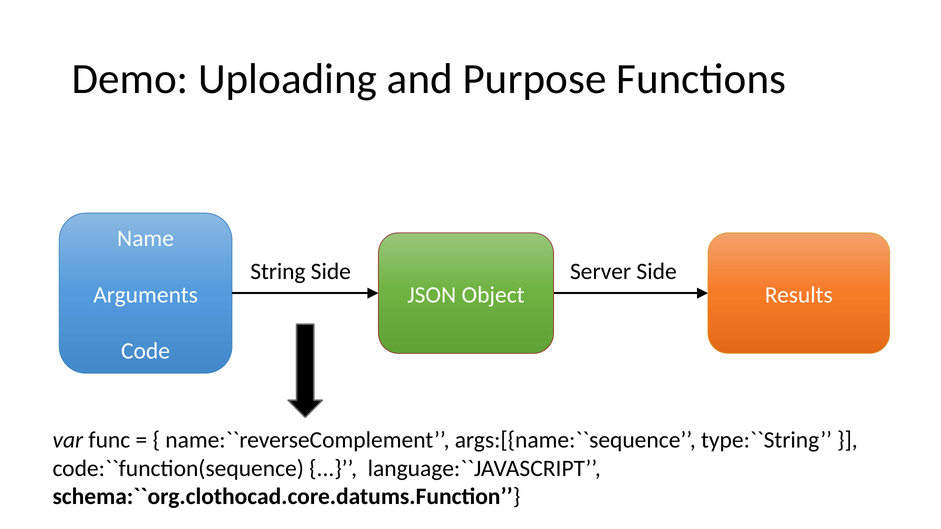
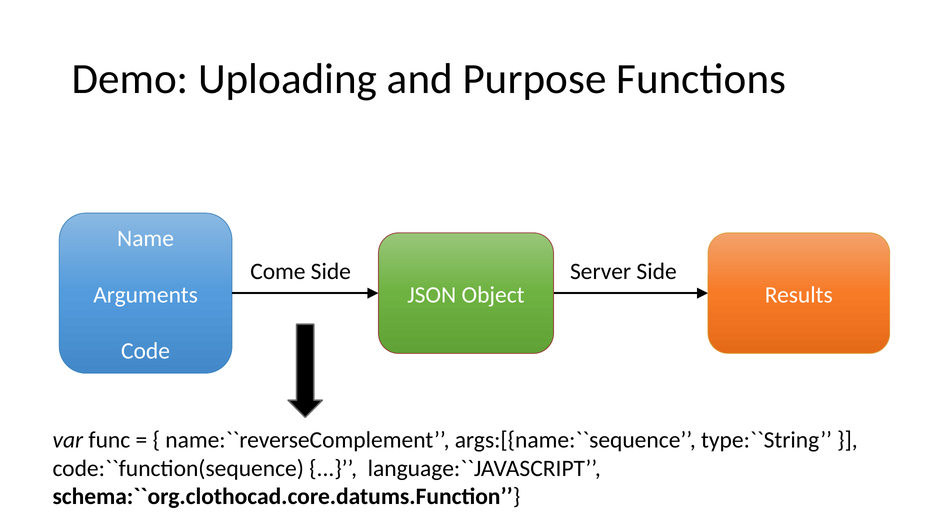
String: String -> Come
